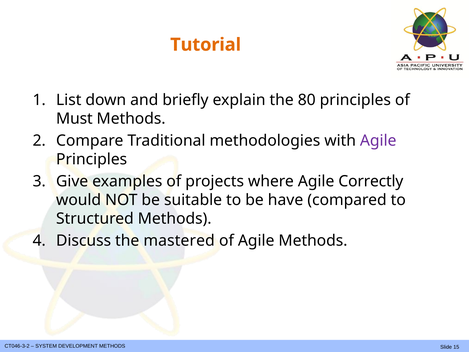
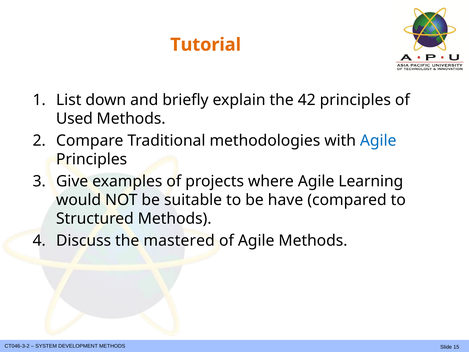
80: 80 -> 42
Must: Must -> Used
Agile at (378, 141) colour: purple -> blue
Correctly: Correctly -> Learning
